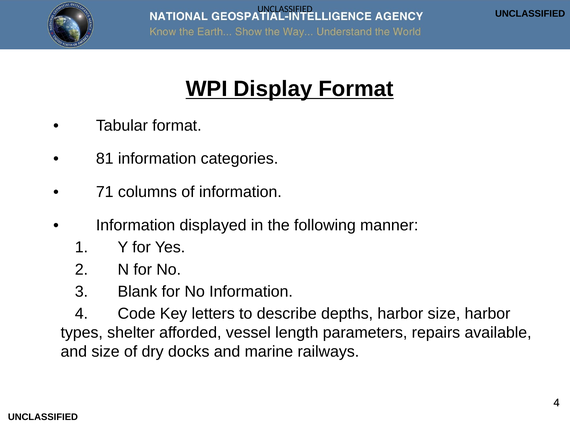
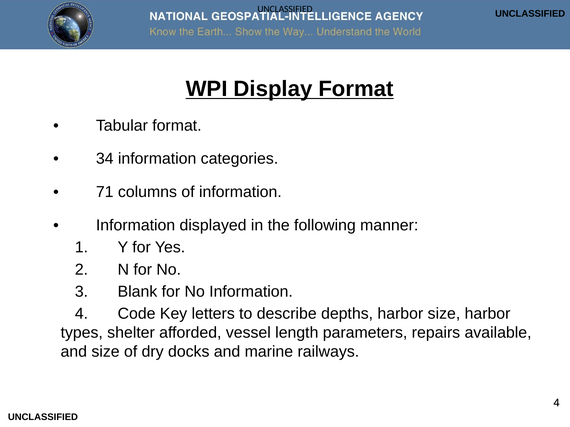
81: 81 -> 34
